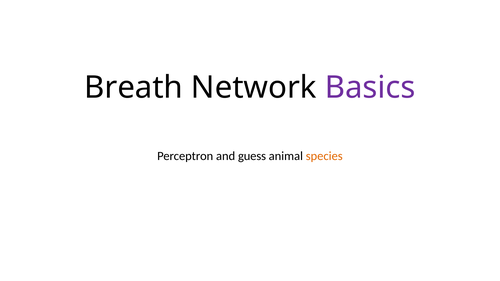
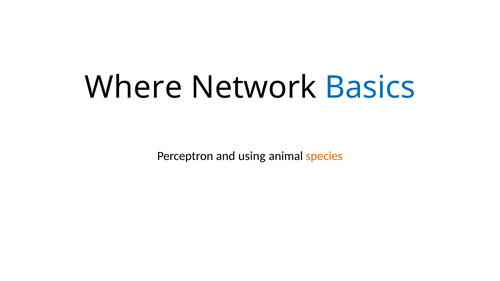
Breath: Breath -> Where
Basics colour: purple -> blue
guess: guess -> using
